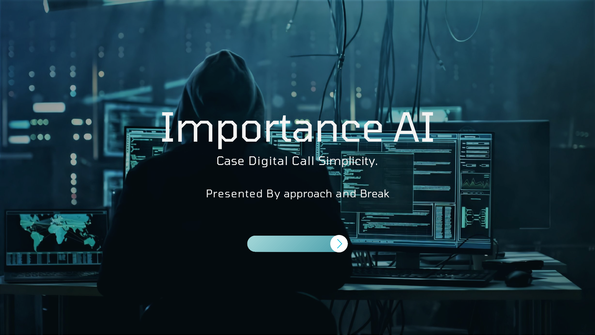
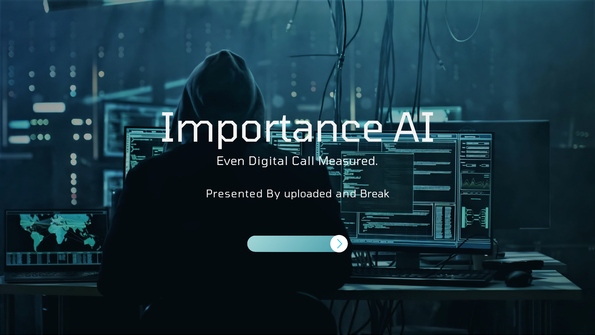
Case: Case -> Even
Simplicity: Simplicity -> Measured
approach: approach -> uploaded
